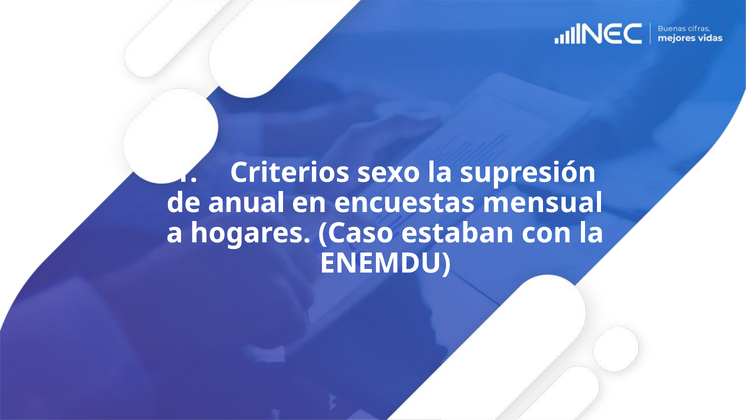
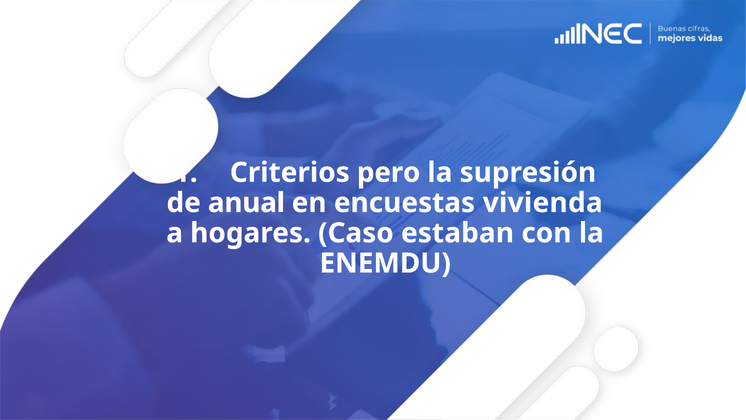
sexo: sexo -> pero
mensual: mensual -> vivienda
